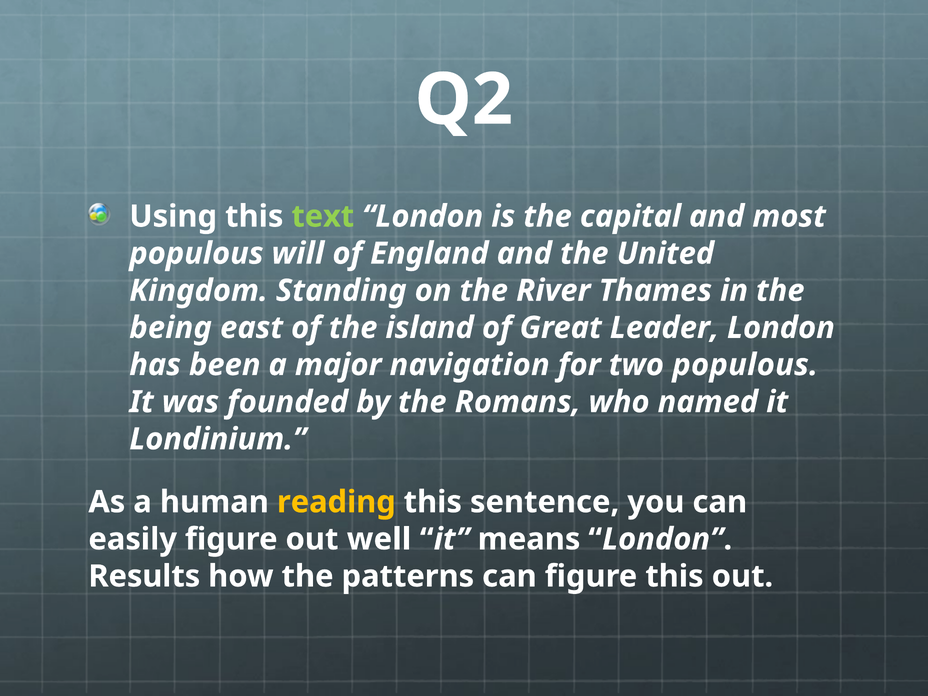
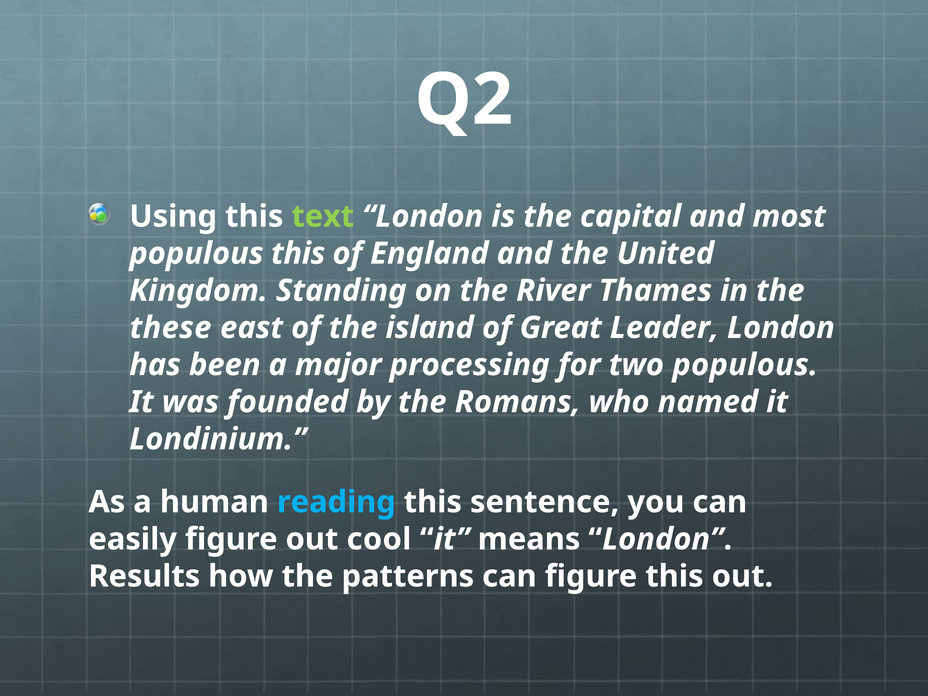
populous will: will -> this
being: being -> these
navigation: navigation -> processing
reading colour: yellow -> light blue
well: well -> cool
